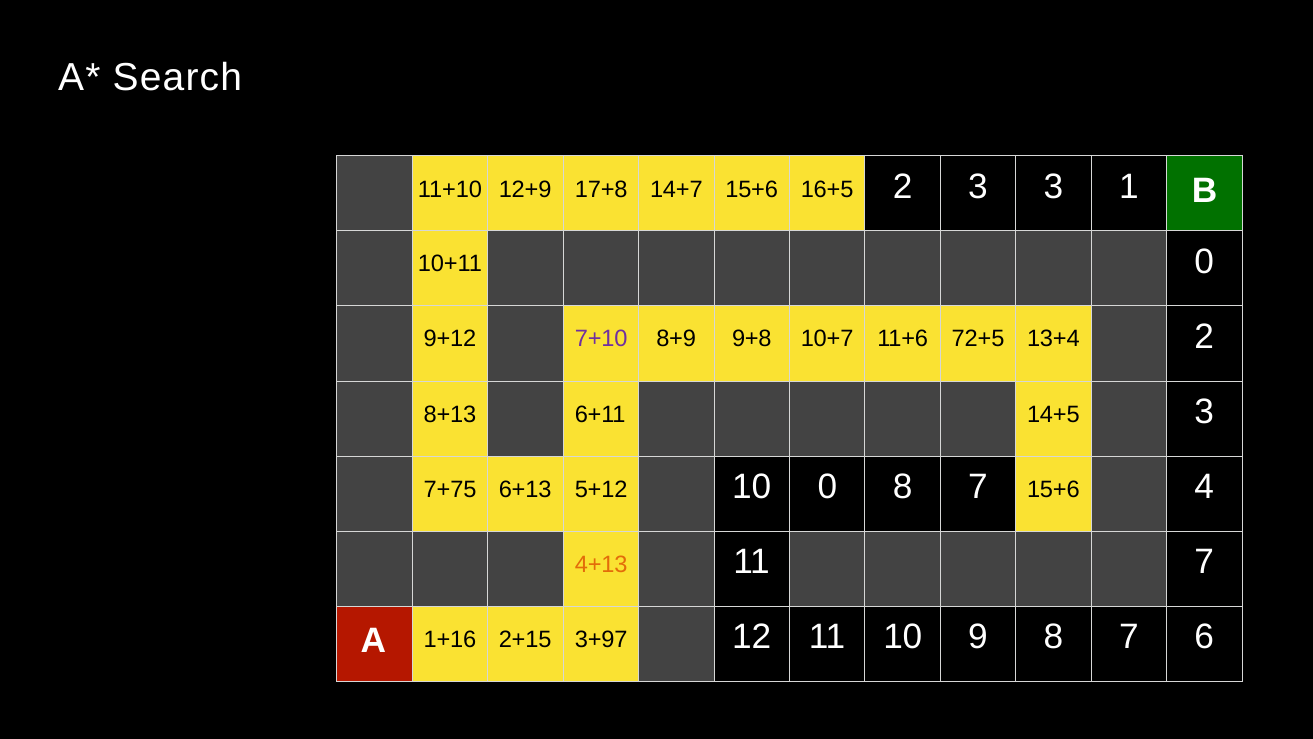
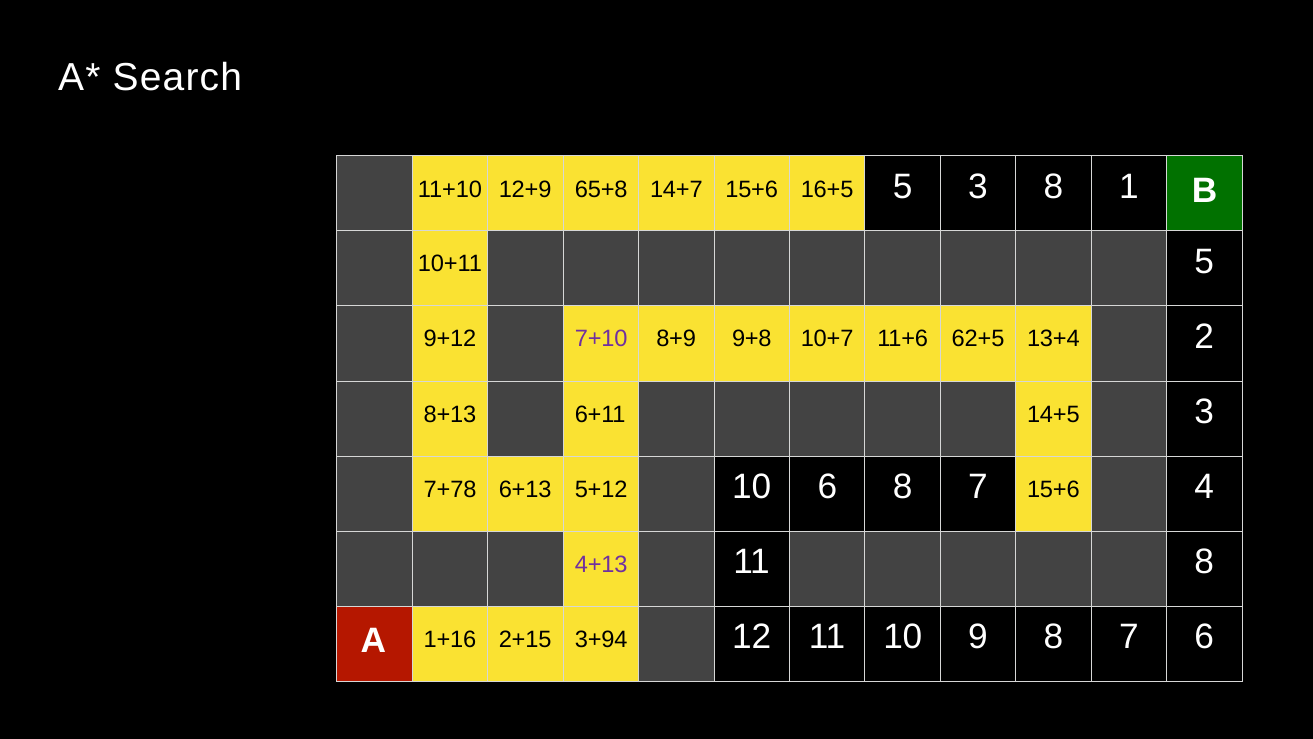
17+8: 17+8 -> 65+8
16+5 2: 2 -> 5
3 3: 3 -> 8
10+11 0: 0 -> 5
72+5: 72+5 -> 62+5
7+75: 7+75 -> 7+78
10 0: 0 -> 6
4+13 colour: orange -> purple
11 7: 7 -> 8
3+97: 3+97 -> 3+94
